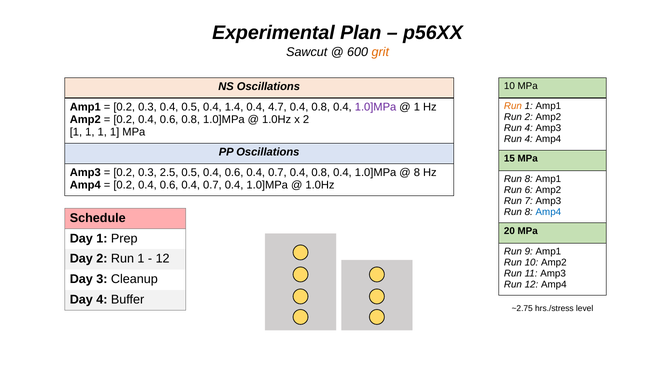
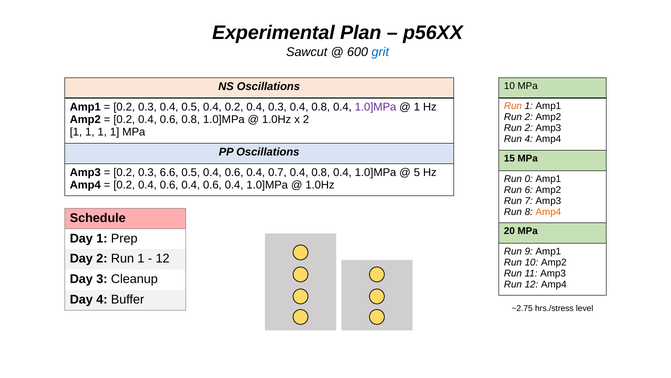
grit colour: orange -> blue
0.4 1.4: 1.4 -> 0.2
0.4 4.7: 4.7 -> 0.3
4 at (529, 128): 4 -> 2
2.5: 2.5 -> 6.6
8 at (417, 172): 8 -> 5
8 at (529, 179): 8 -> 0
0.7 at (212, 185): 0.7 -> 0.6
Amp4 at (548, 212) colour: blue -> orange
